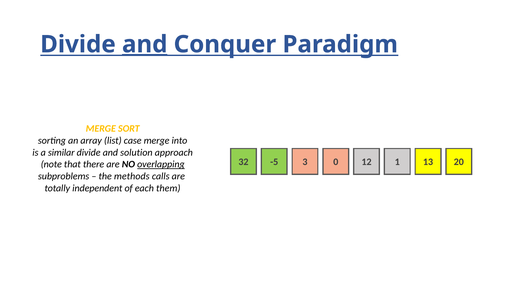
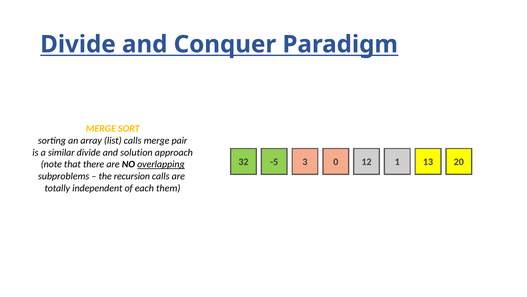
and at (145, 44) underline: present -> none
list case: case -> calls
into: into -> pair
methods: methods -> recursion
